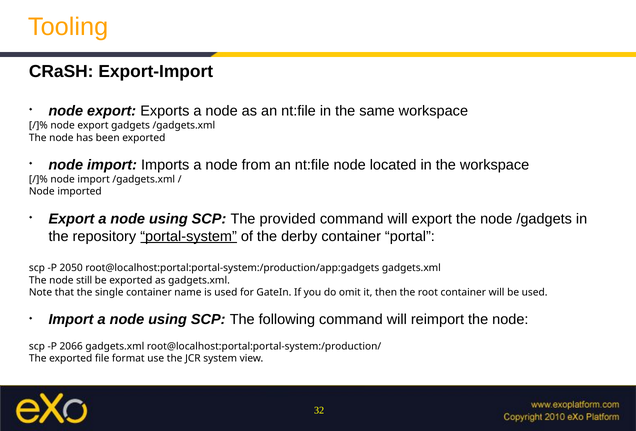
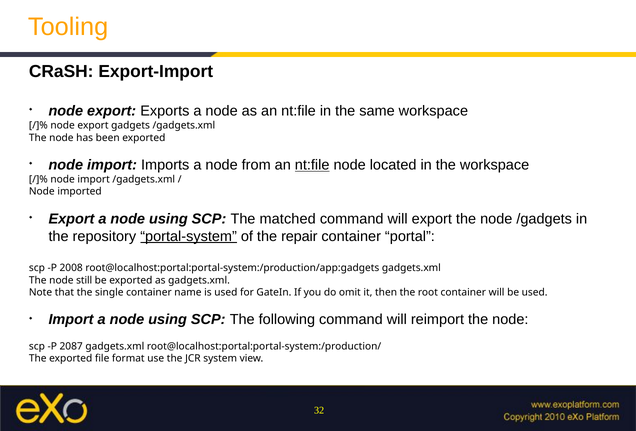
nt:file at (312, 165) underline: none -> present
provided: provided -> matched
derby: derby -> repair
2050: 2050 -> 2008
2066: 2066 -> 2087
